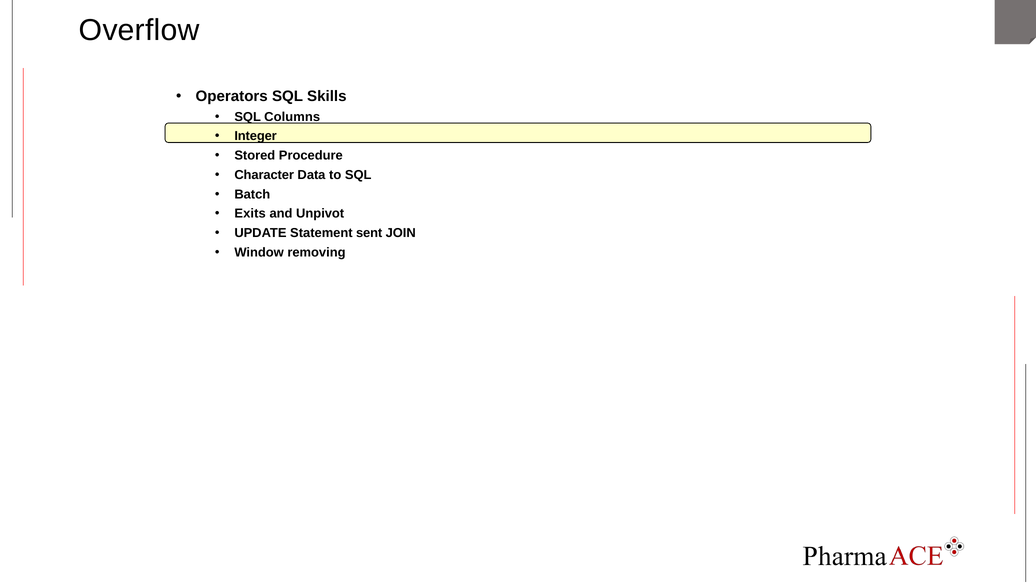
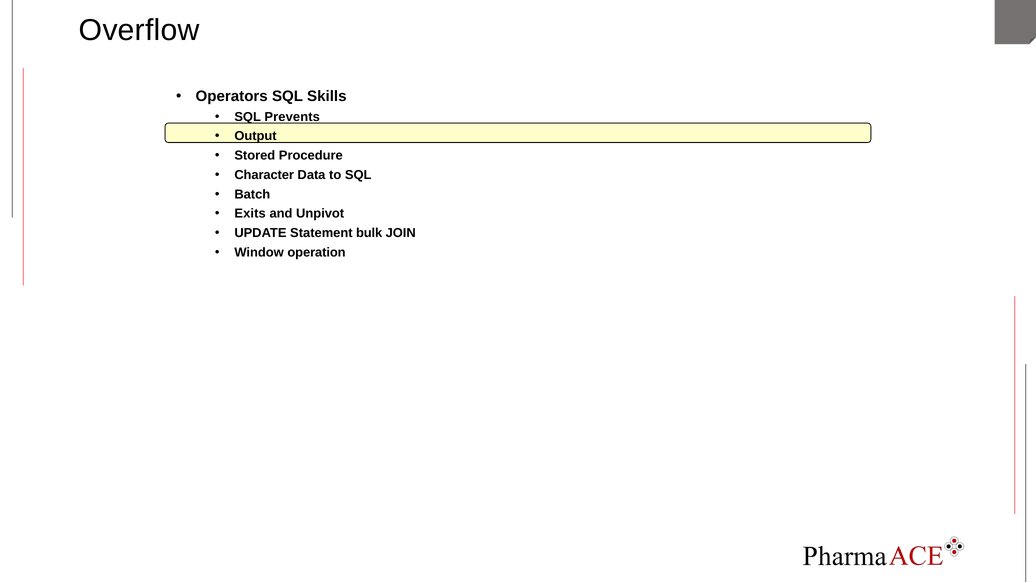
Columns: Columns -> Prevents
Integer: Integer -> Output
sent: sent -> bulk
removing: removing -> operation
